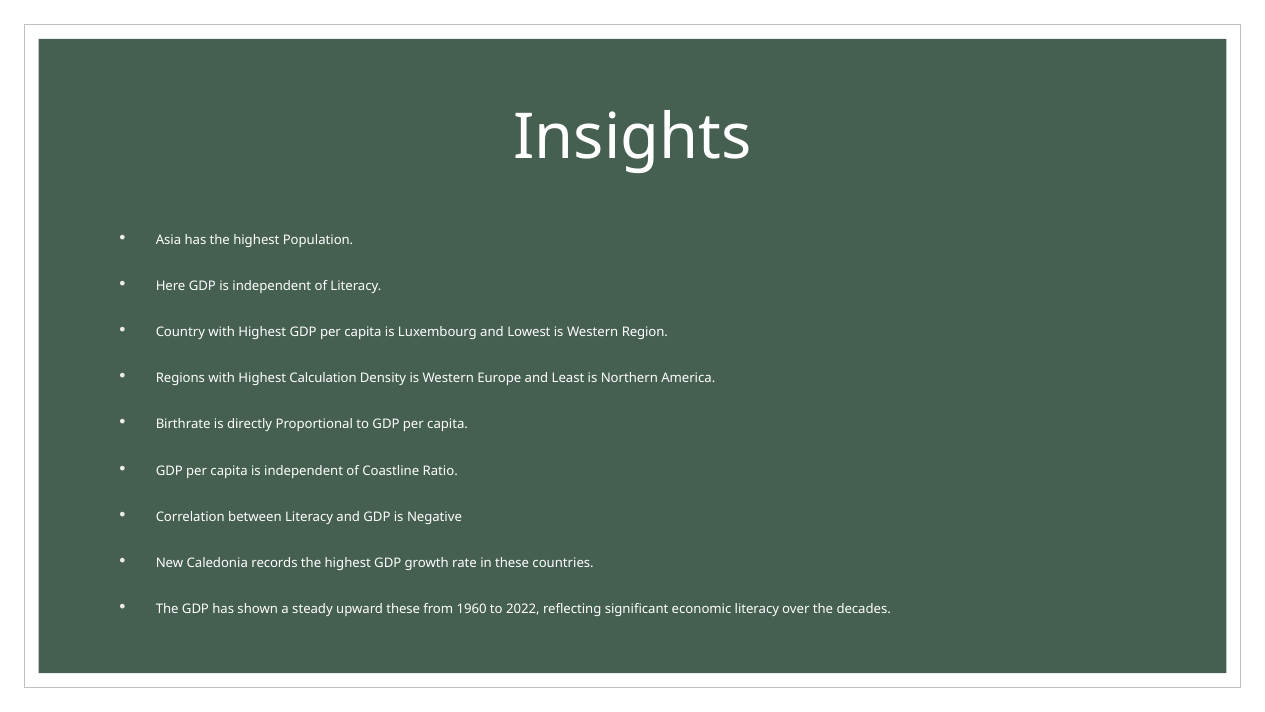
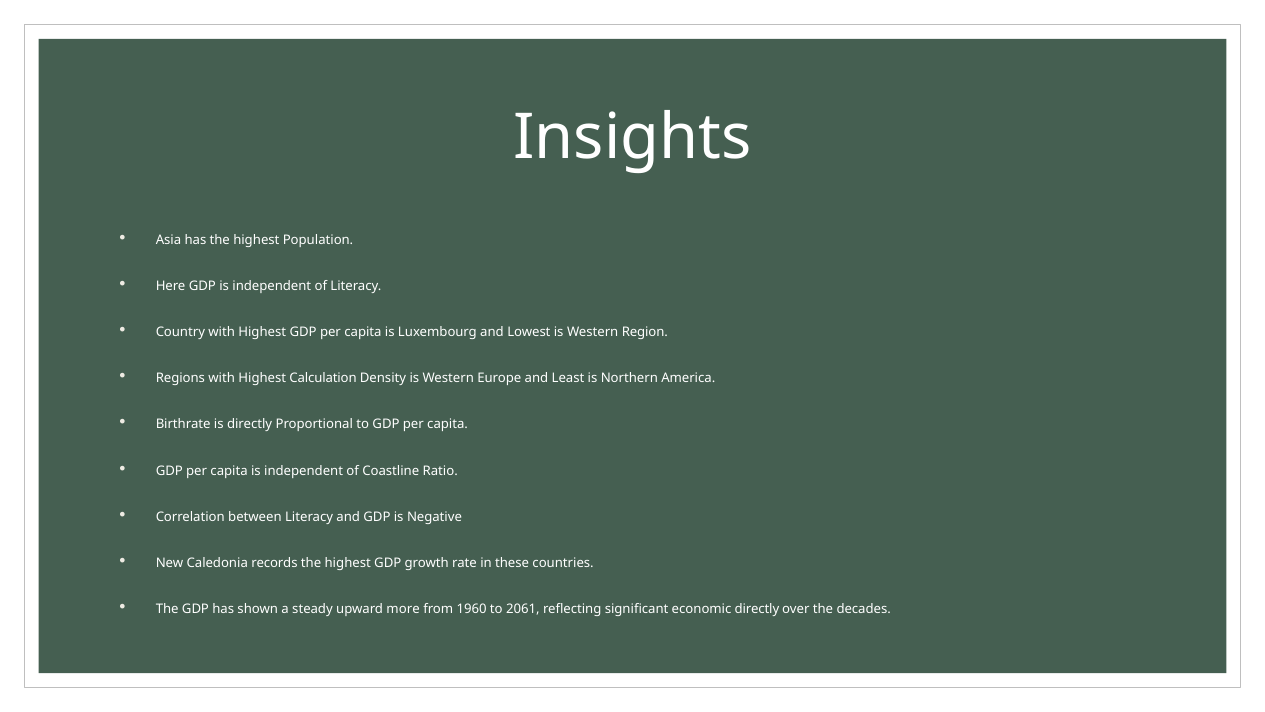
upward these: these -> more
2022: 2022 -> 2061
economic literacy: literacy -> directly
